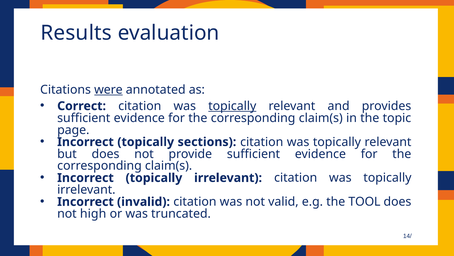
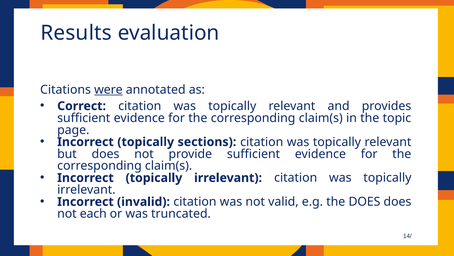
topically at (232, 106) underline: present -> none
the TOOL: TOOL -> DOES
high: high -> each
